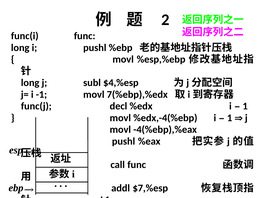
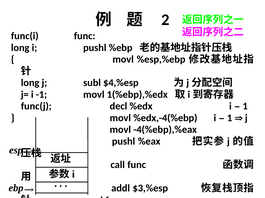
7(%ebp),%edx: 7(%ebp),%edx -> 1(%ebp),%edx
$7,%esp: $7,%esp -> $3,%esp
